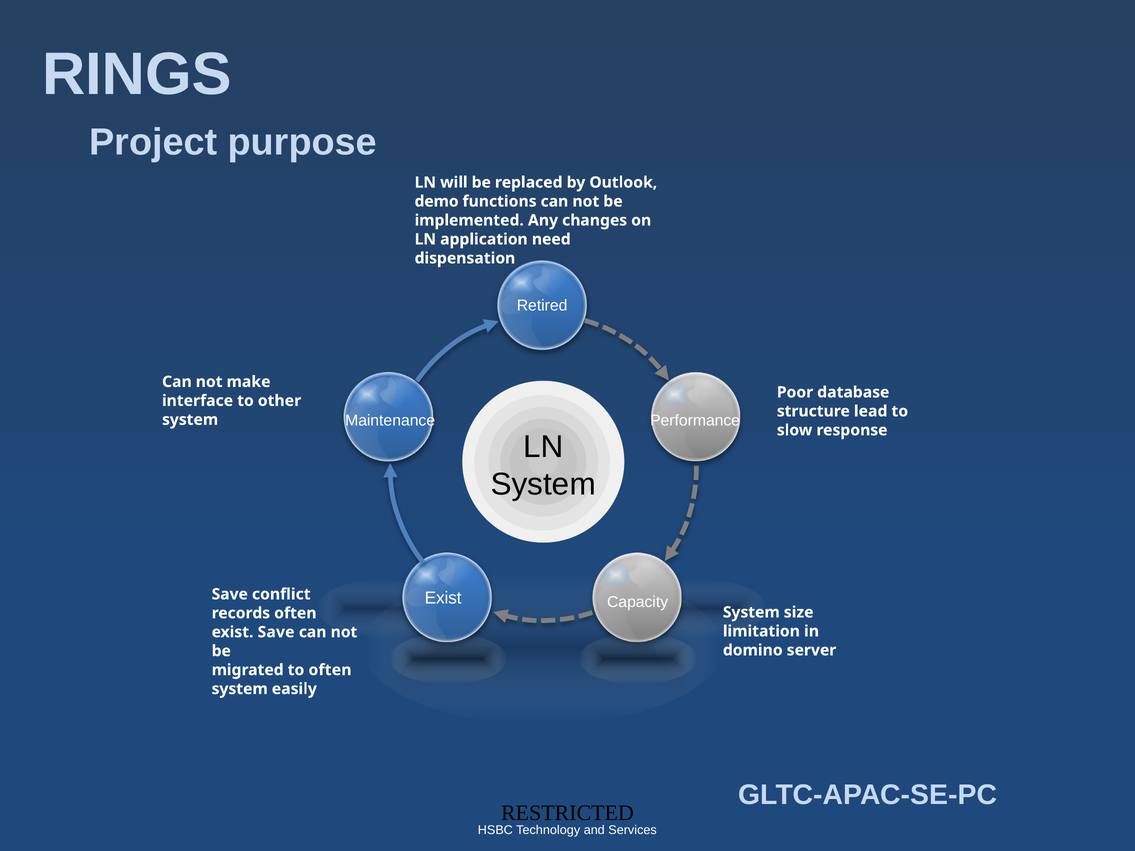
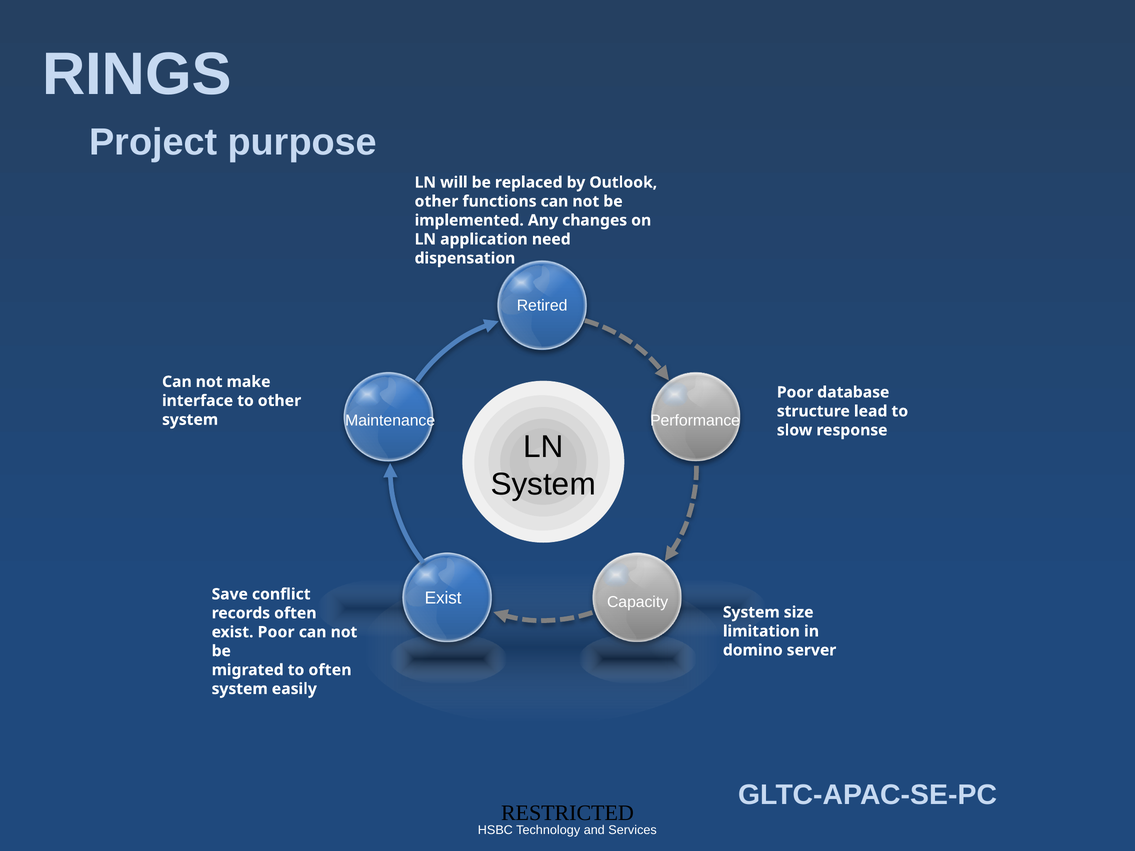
demo at (437, 201): demo -> other
exist Save: Save -> Poor
